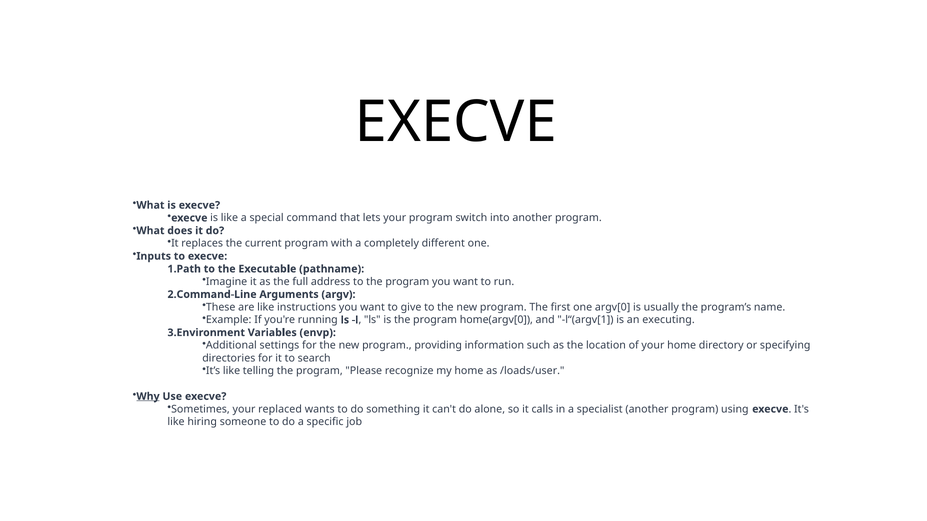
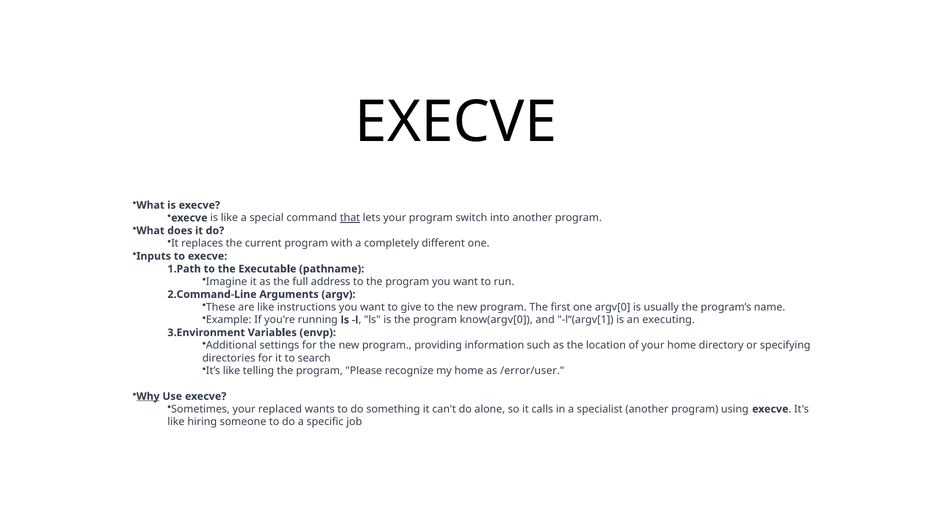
that underline: none -> present
home(argv[0: home(argv[0 -> know(argv[0
/loads/user: /loads/user -> /error/user
